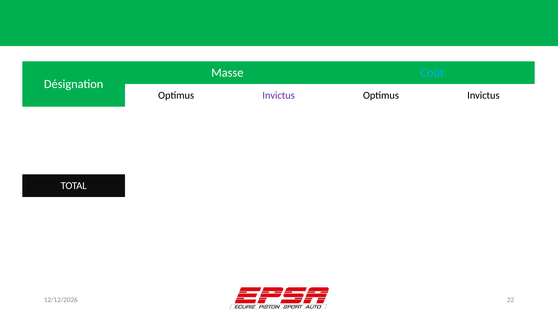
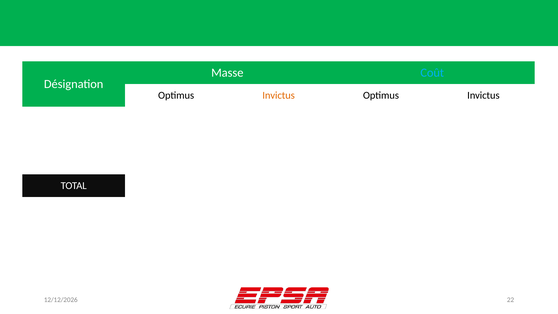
Invictus at (279, 95) colour: purple -> orange
